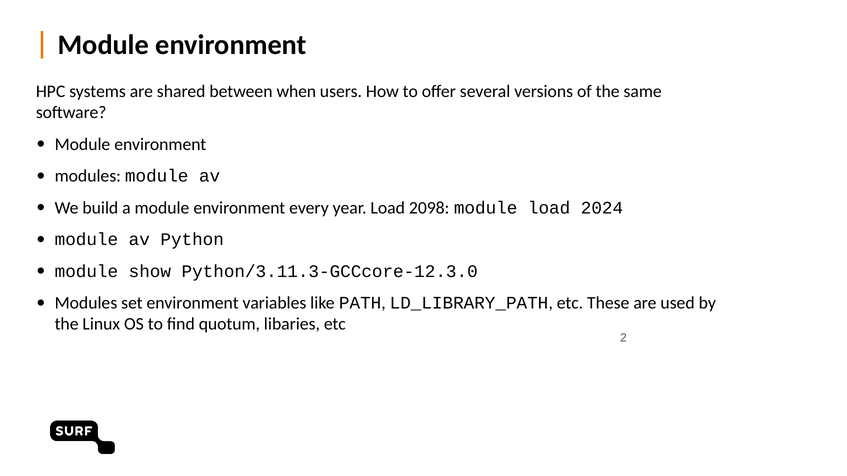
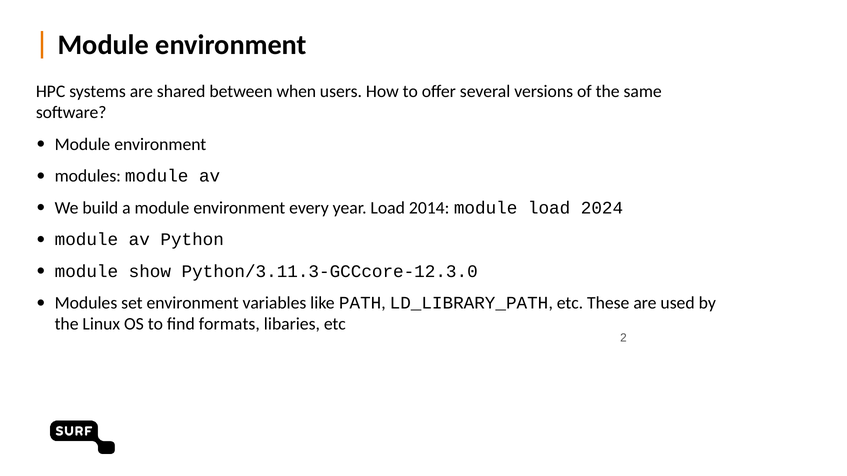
2098: 2098 -> 2014
quotum: quotum -> formats
